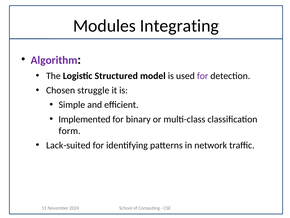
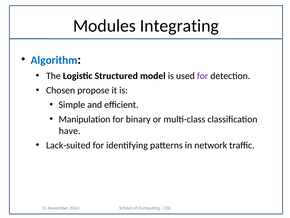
Algorithm colour: purple -> blue
struggle: struggle -> propose
Implemented: Implemented -> Manipulation
form: form -> have
